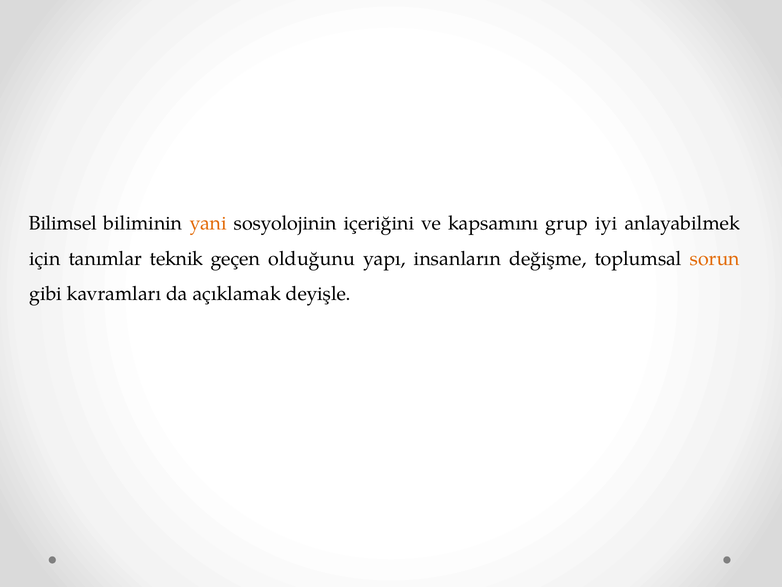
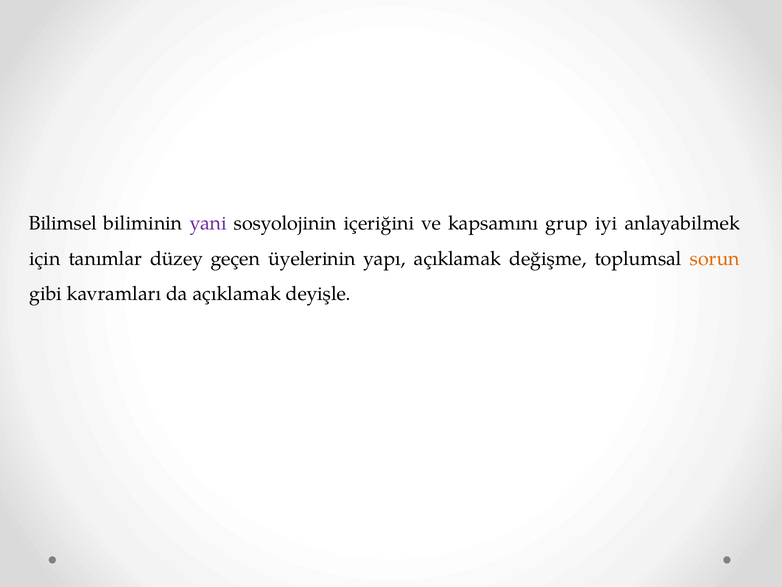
yani colour: orange -> purple
teknik: teknik -> düzey
olduğunu: olduğunu -> üyelerinin
yapı insanların: insanların -> açıklamak
